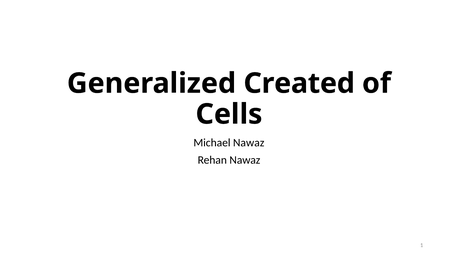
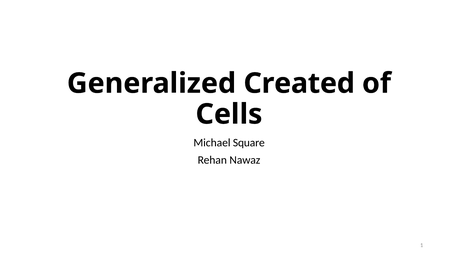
Michael Nawaz: Nawaz -> Square
